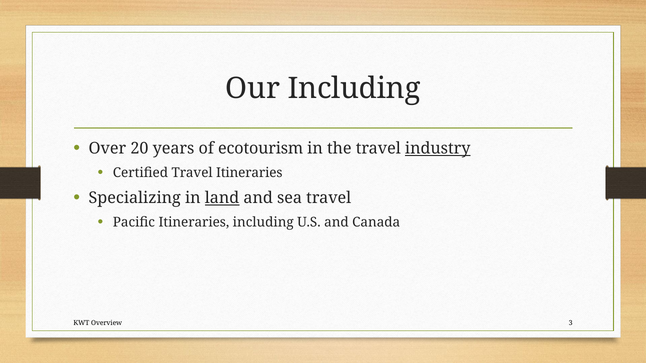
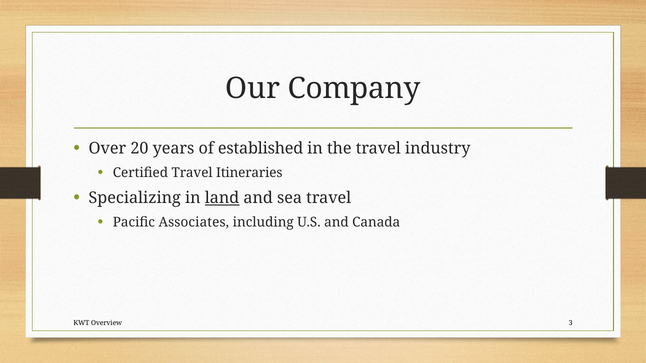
Our Including: Including -> Company
ecotourism: ecotourism -> established
industry underline: present -> none
Pacific Itineraries: Itineraries -> Associates
